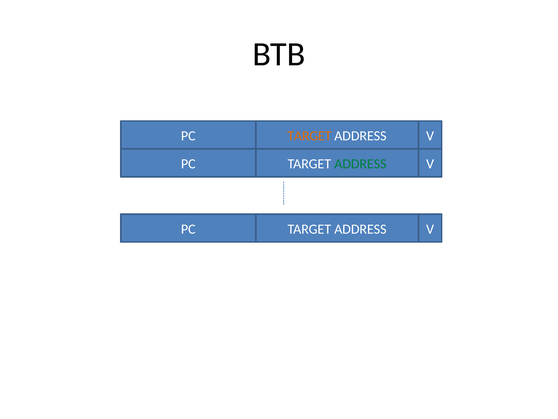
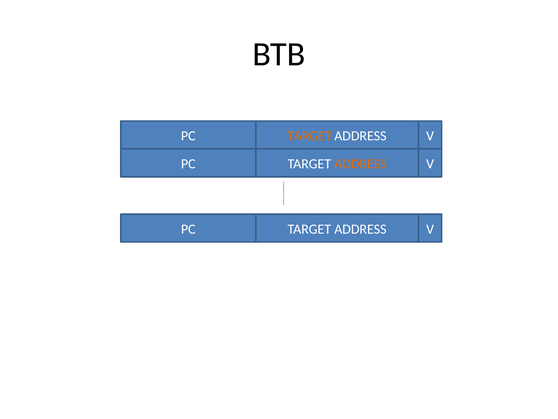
ADDRESS at (360, 164) colour: green -> orange
